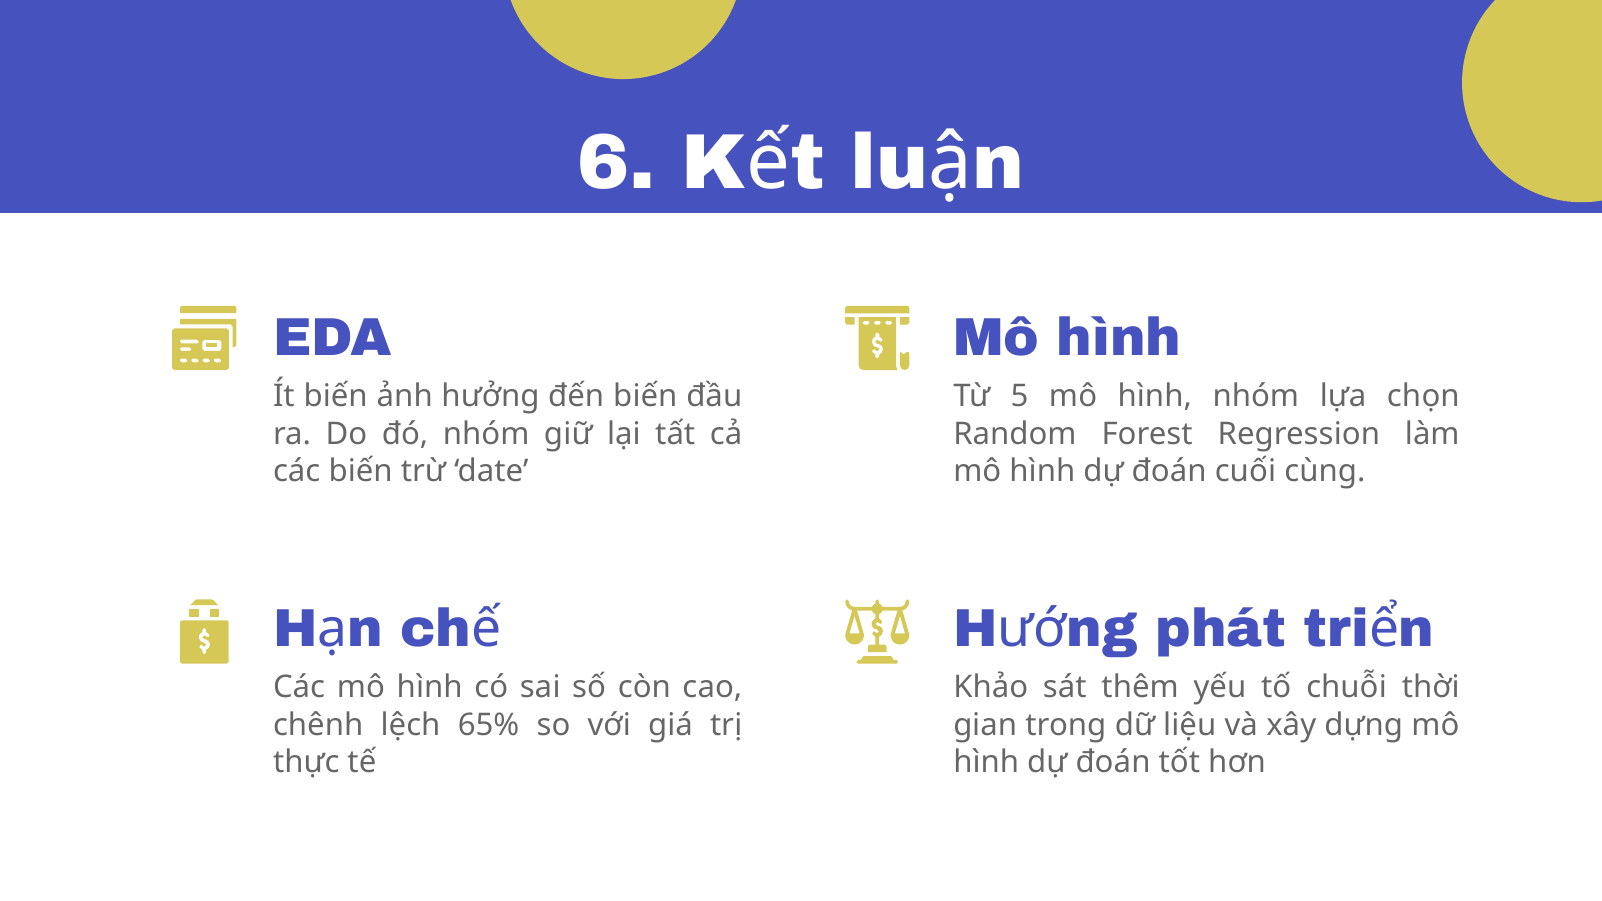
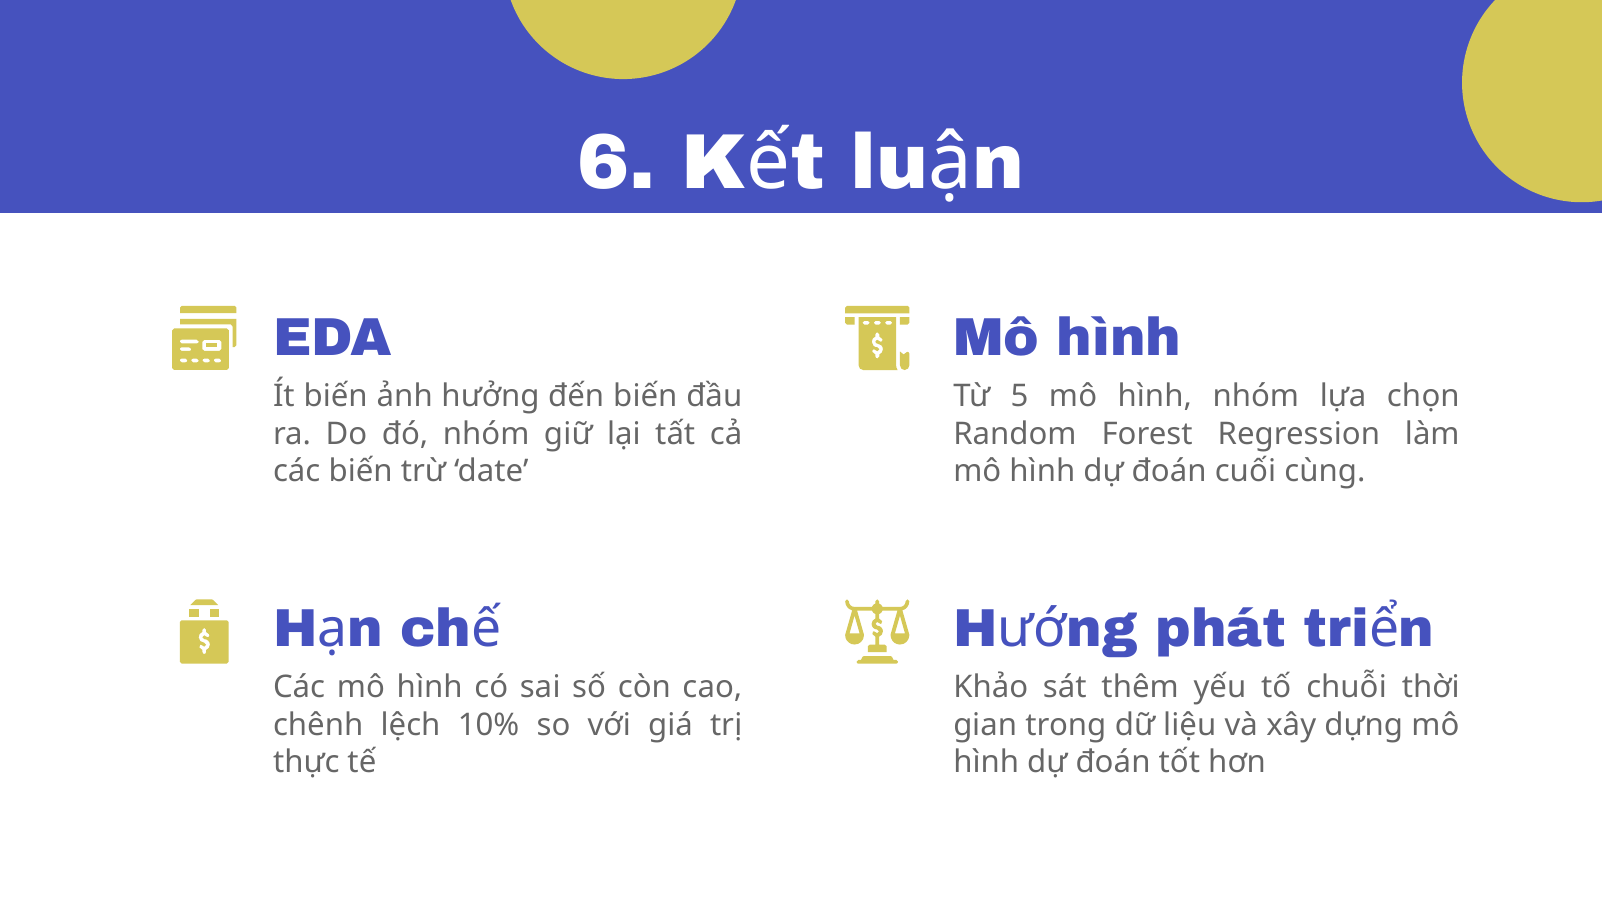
65%: 65% -> 10%
